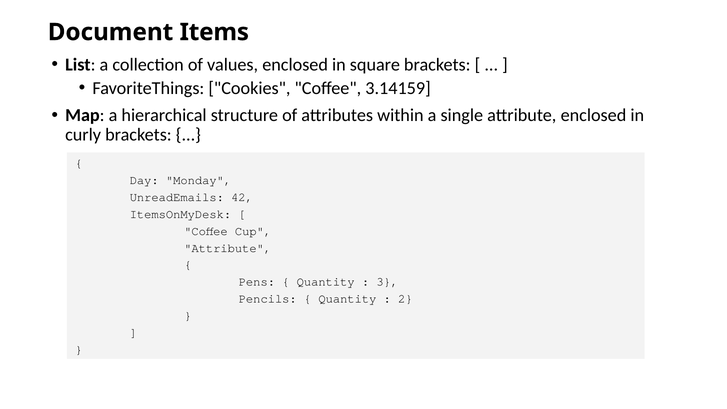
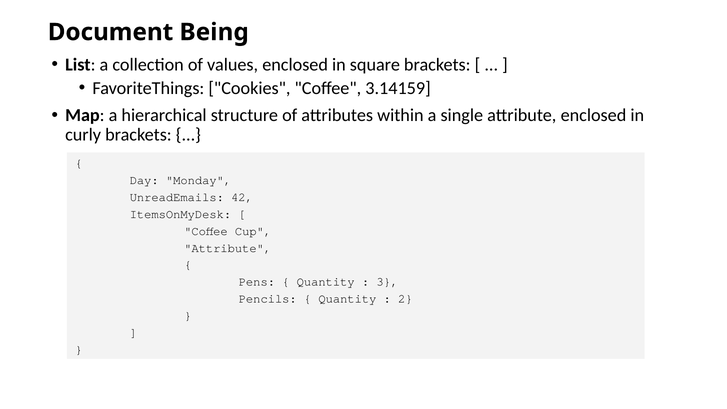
Items: Items -> Being
